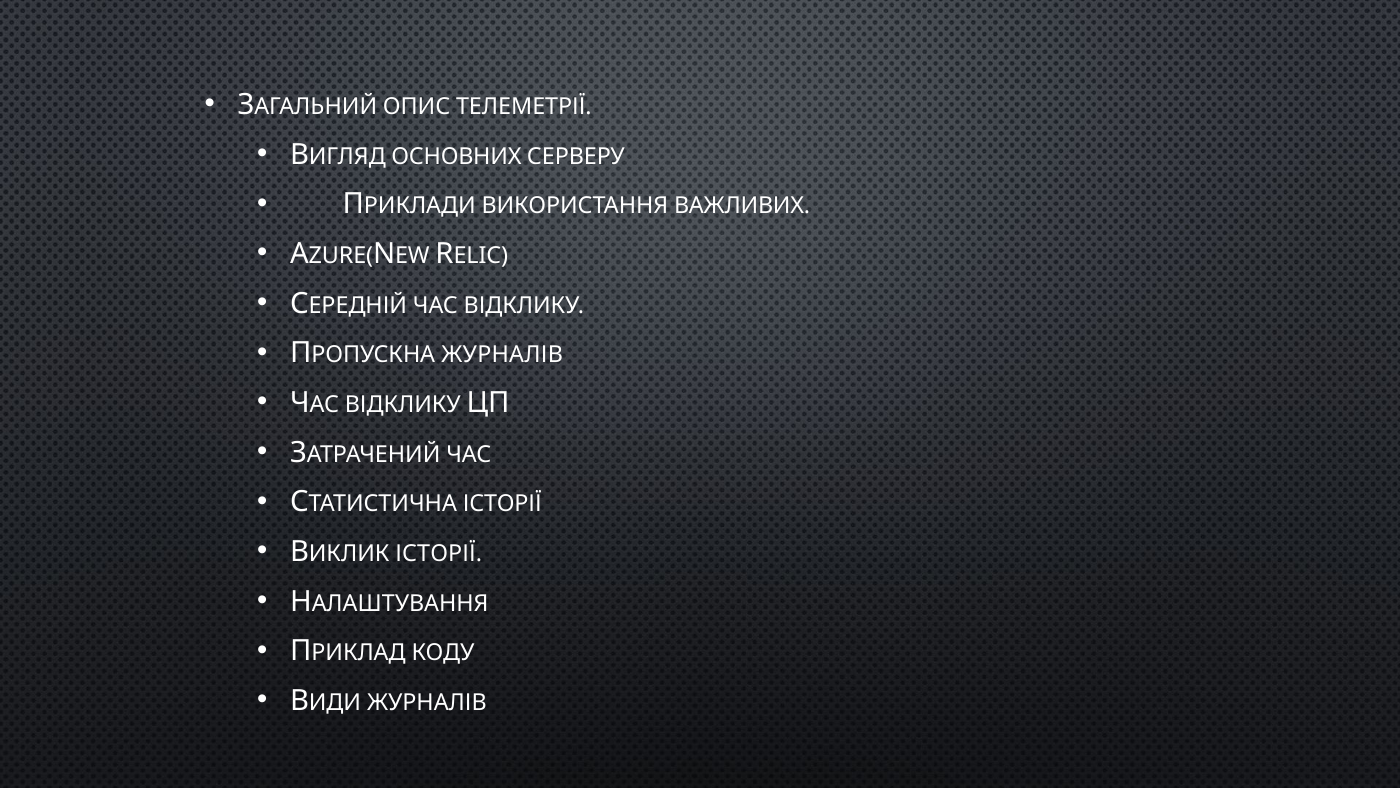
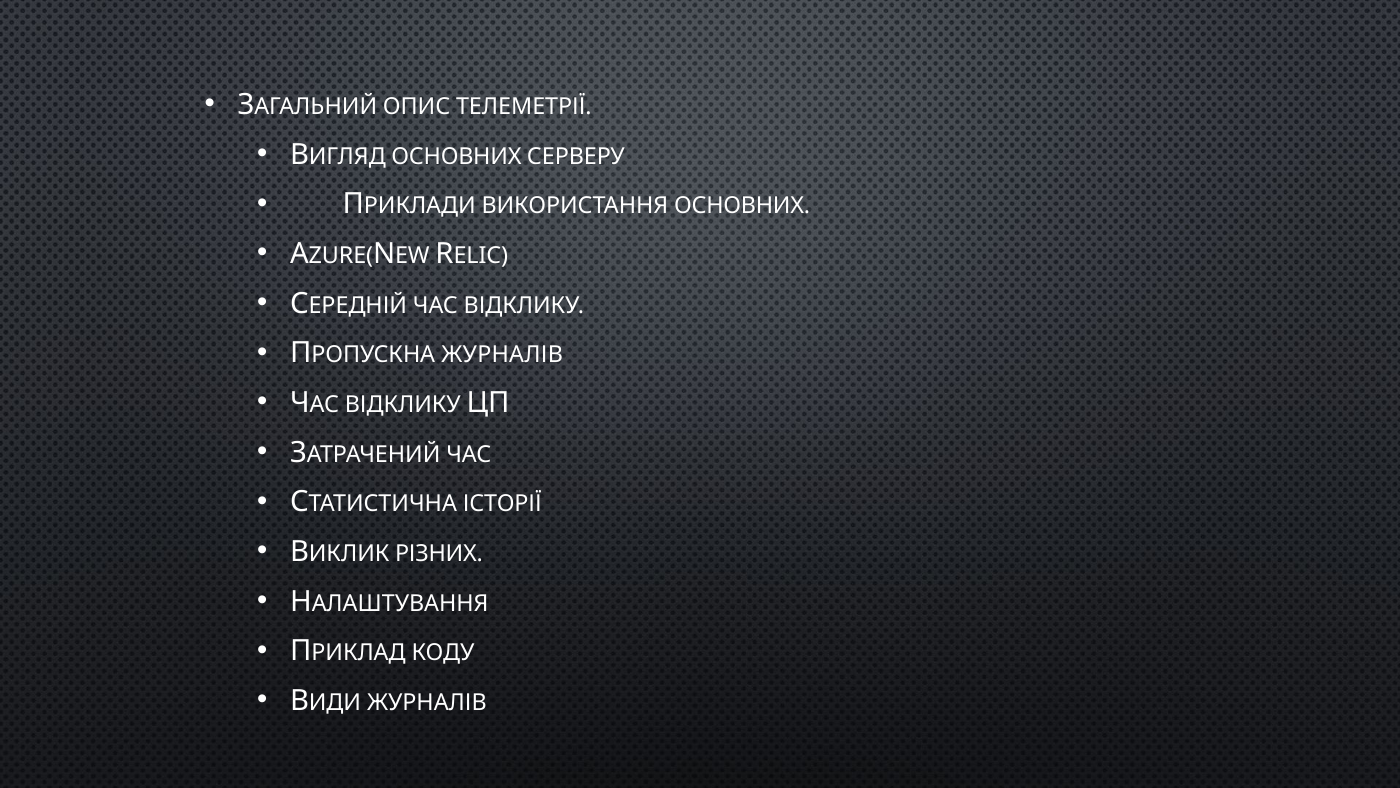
ВИКОРИСТАННЯ ВАЖЛИВИХ: ВАЖЛИВИХ -> ОСНОВНИХ
ІСТОРІЇ at (439, 553): ІСТОРІЇ -> РІЗНИХ
